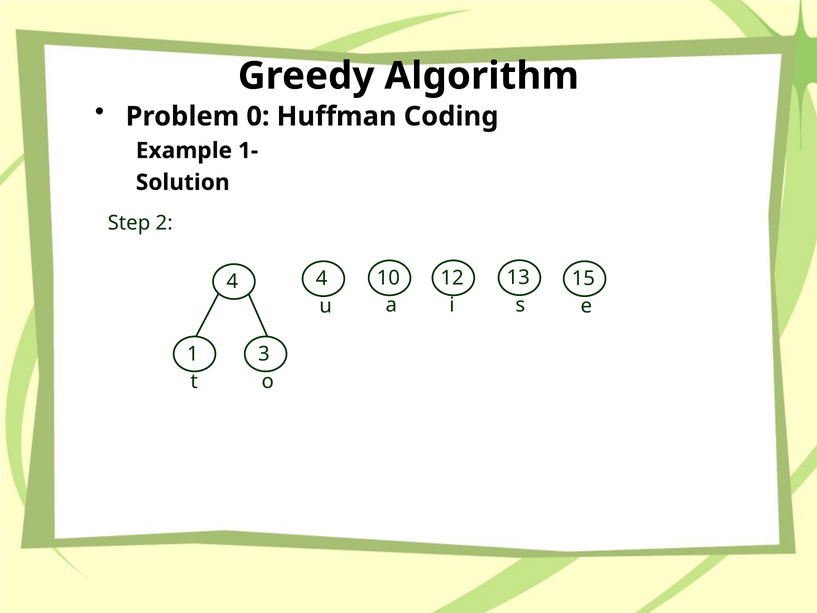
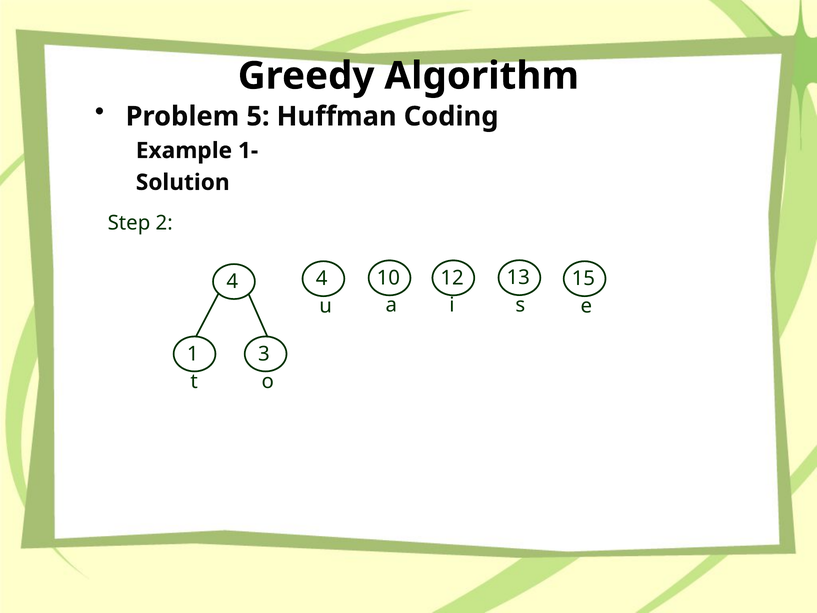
0: 0 -> 5
